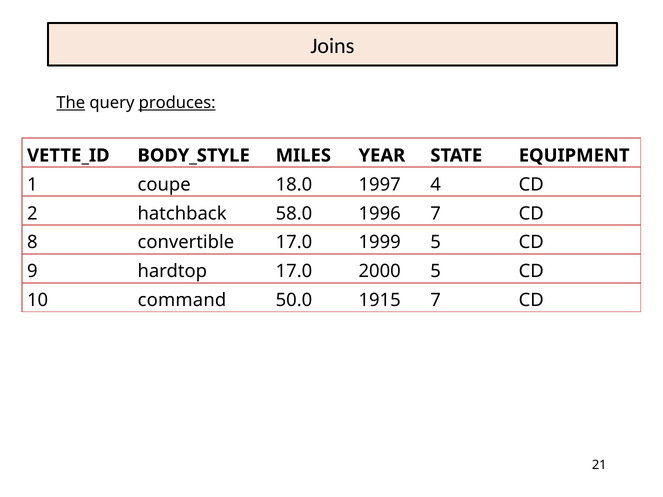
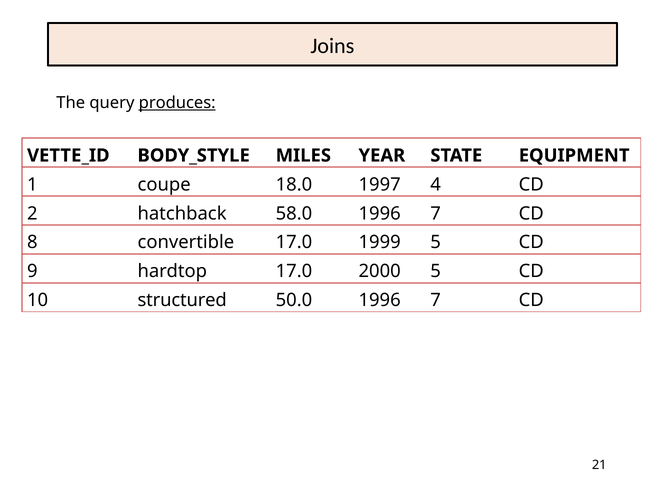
The underline: present -> none
command: command -> structured
50.0 1915: 1915 -> 1996
